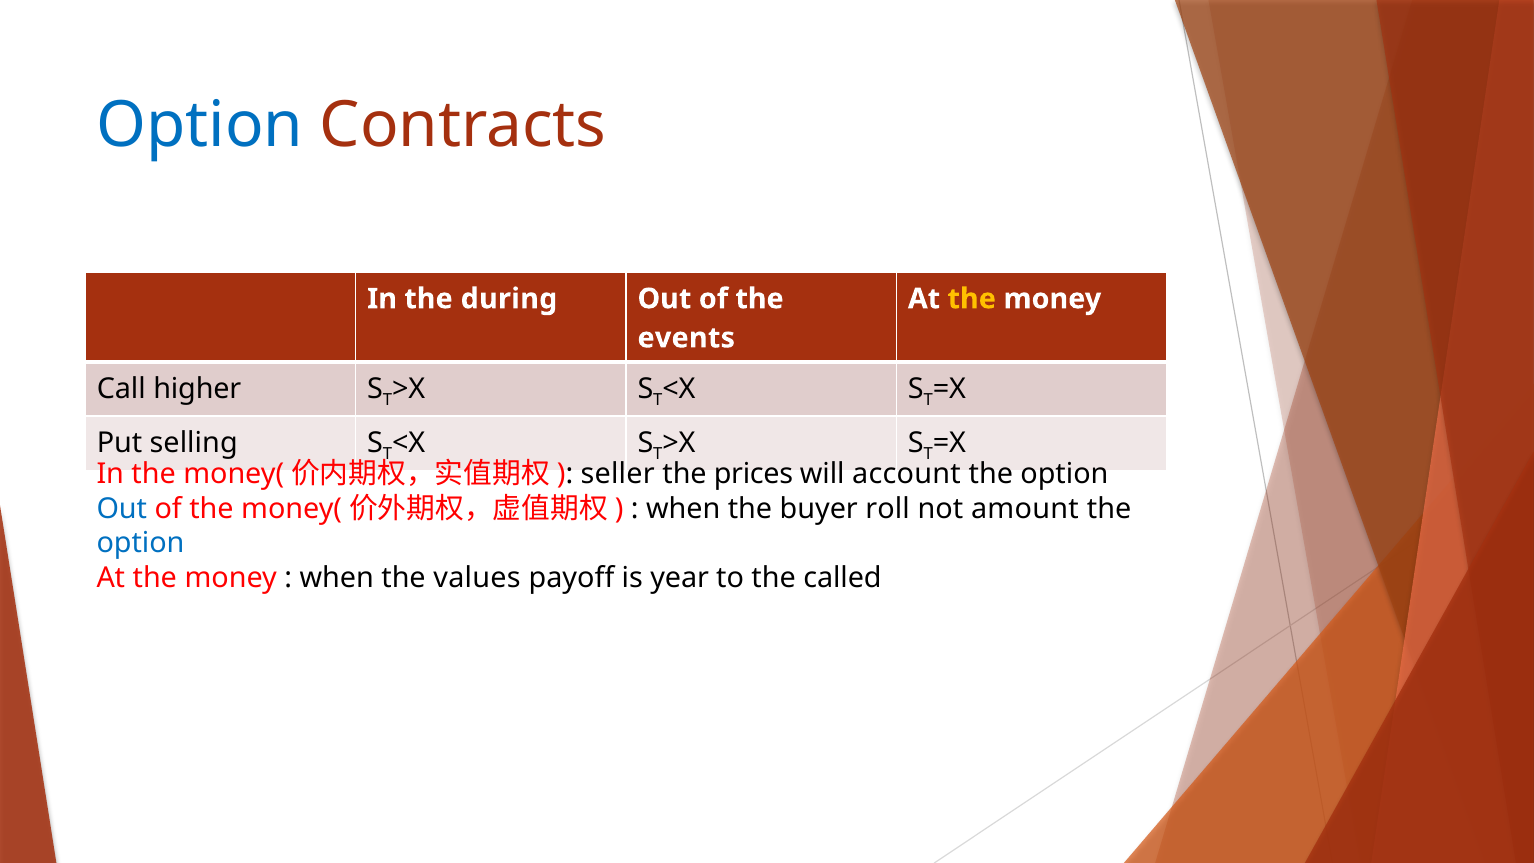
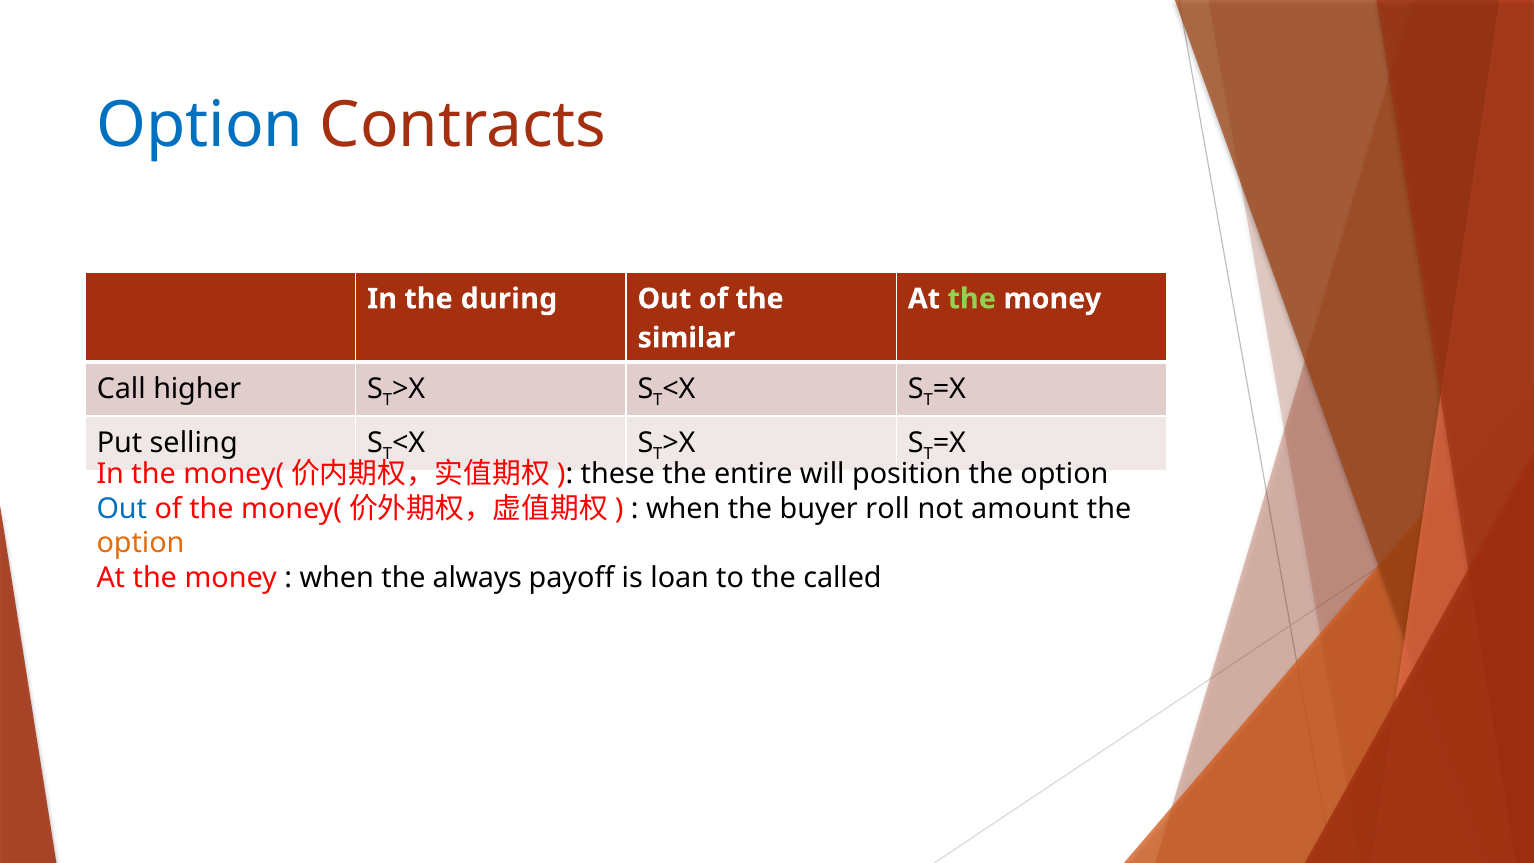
the at (972, 299) colour: yellow -> light green
events: events -> similar
seller: seller -> these
prices: prices -> entire
account: account -> position
option at (140, 543) colour: blue -> orange
values: values -> always
year: year -> loan
